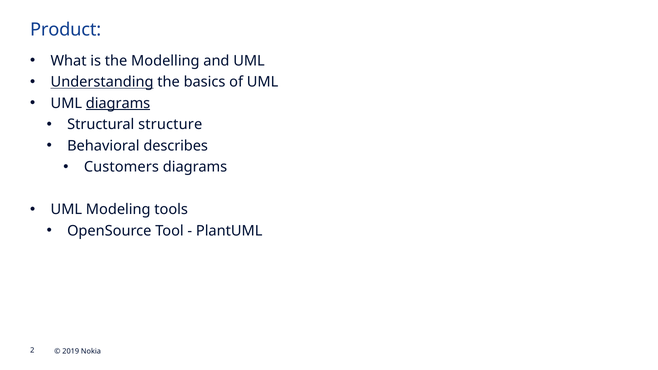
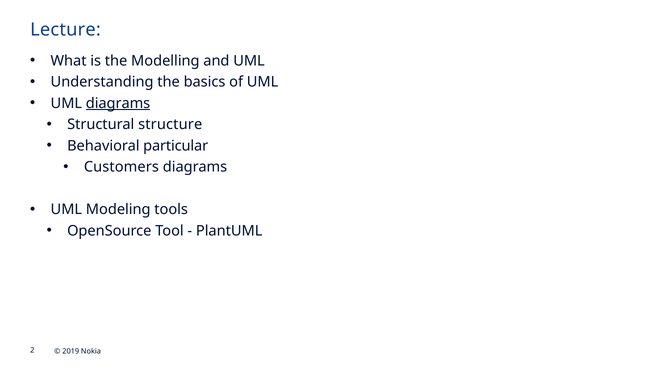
Product: Product -> Lecture
Understanding underline: present -> none
describes: describes -> particular
